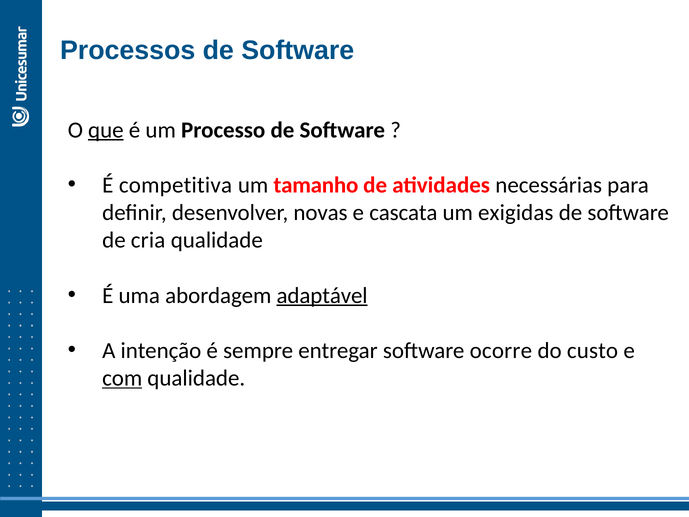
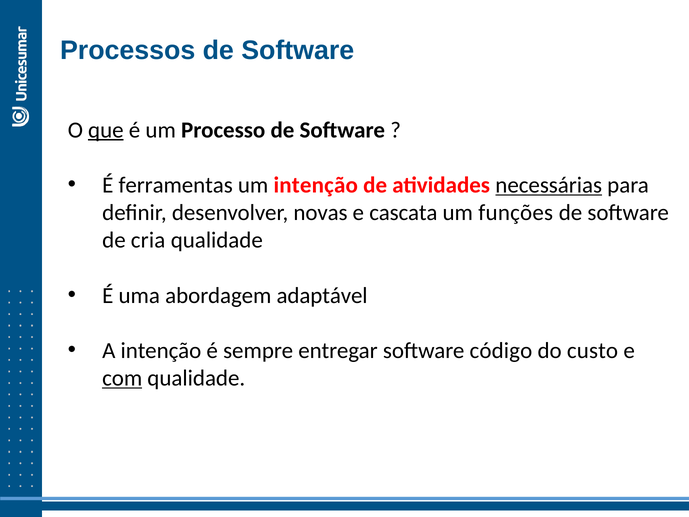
competitiva: competitiva -> ferramentas
um tamanho: tamanho -> intenção
necessárias underline: none -> present
exigidas: exigidas -> funções
adaptável underline: present -> none
ocorre: ocorre -> código
